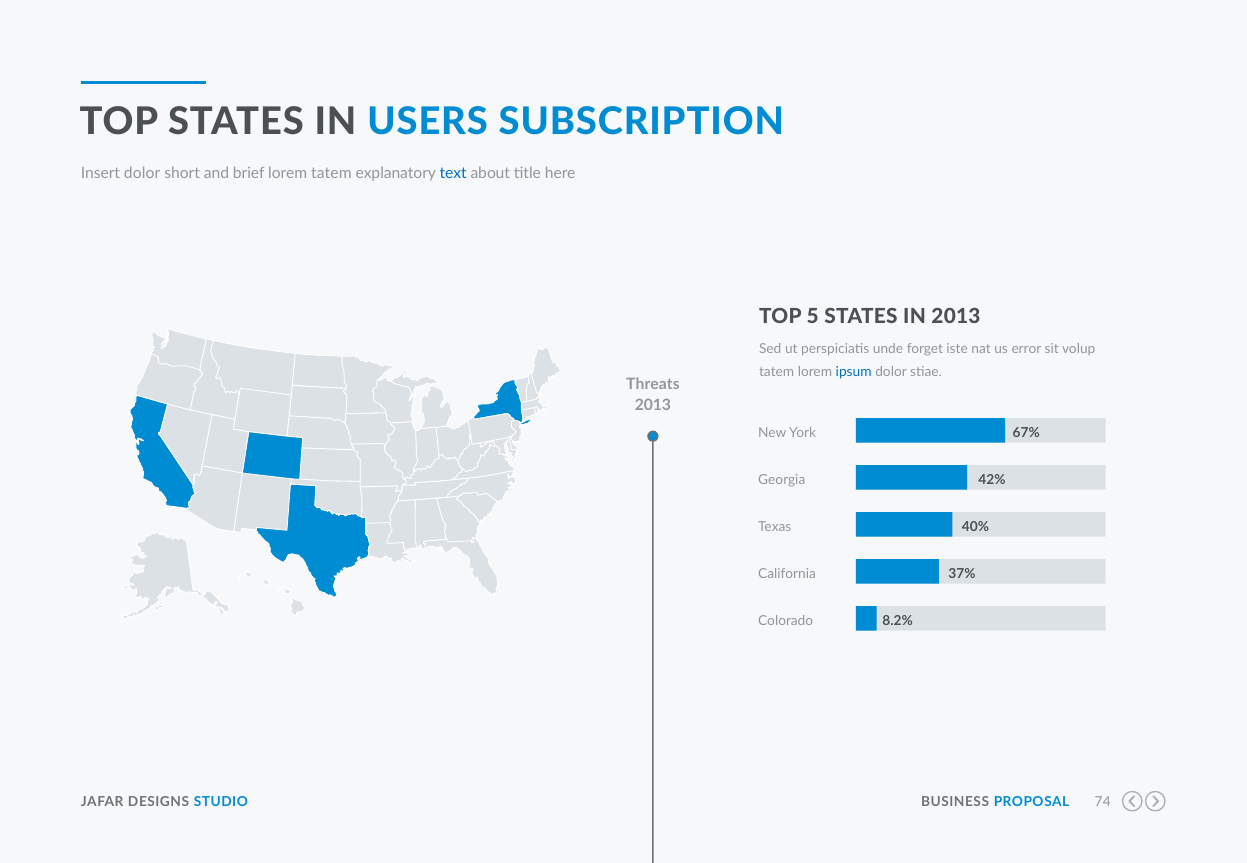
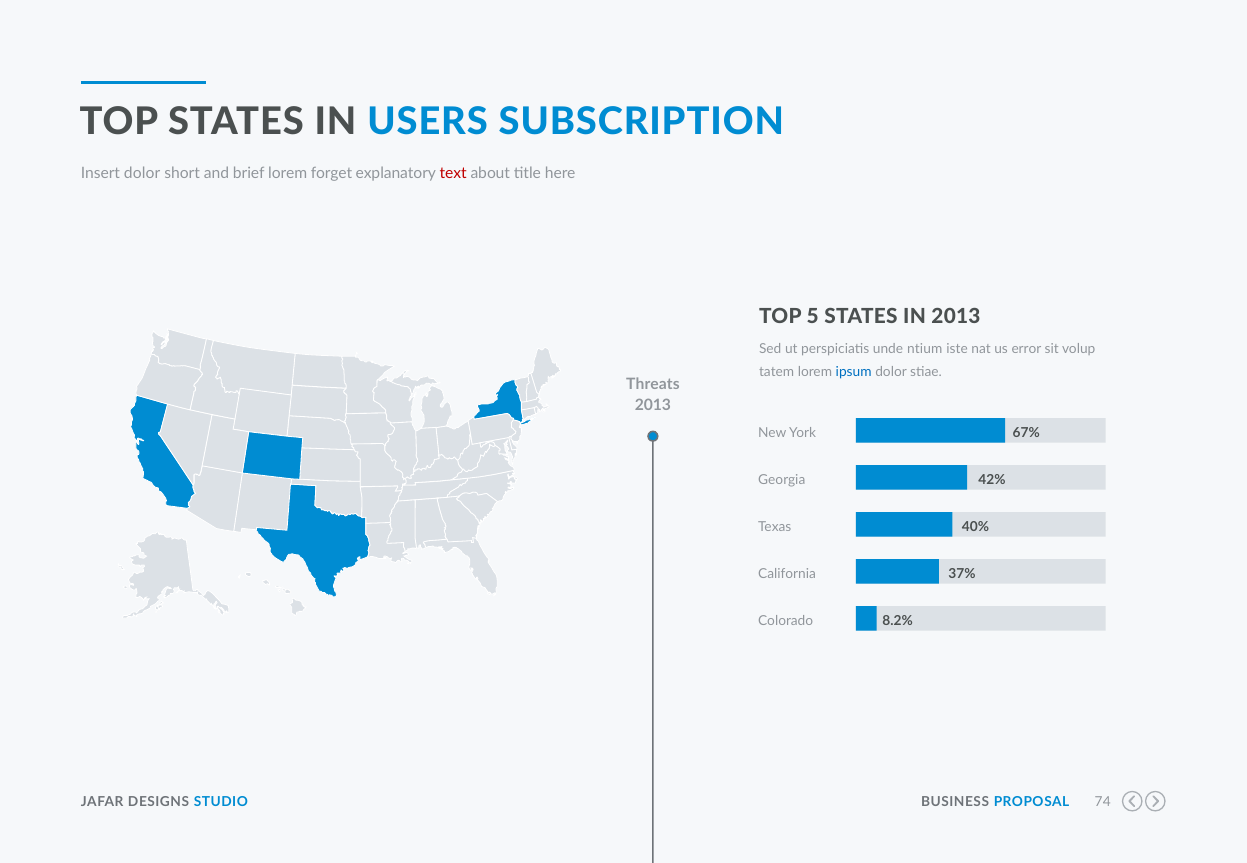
lorem tatem: tatem -> forget
text colour: blue -> red
forget: forget -> ntium
